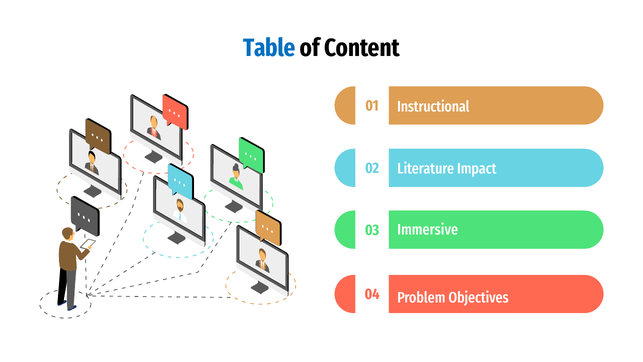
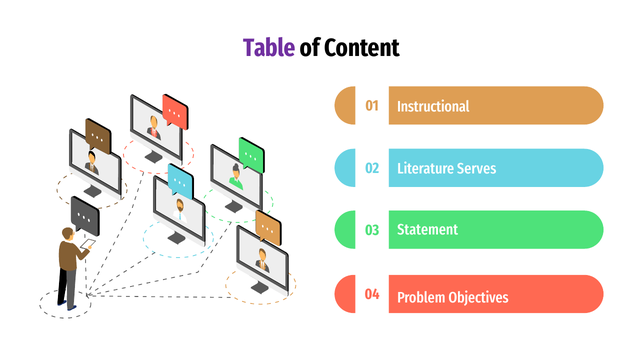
Table colour: blue -> purple
Impact: Impact -> Serves
Immersive: Immersive -> Statement
